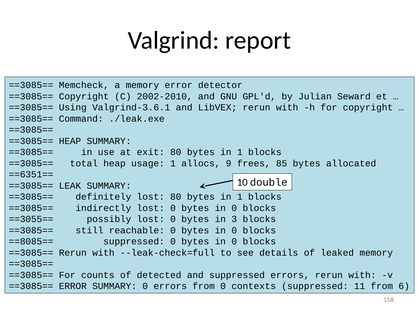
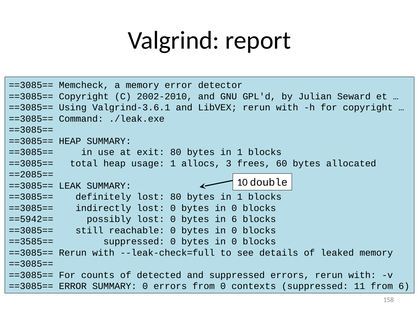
9: 9 -> 3
85: 85 -> 60
==6351==: ==6351== -> ==2085==
==3055==: ==3055== -> ==5942==
in 3: 3 -> 6
==8085==: ==8085== -> ==3585==
